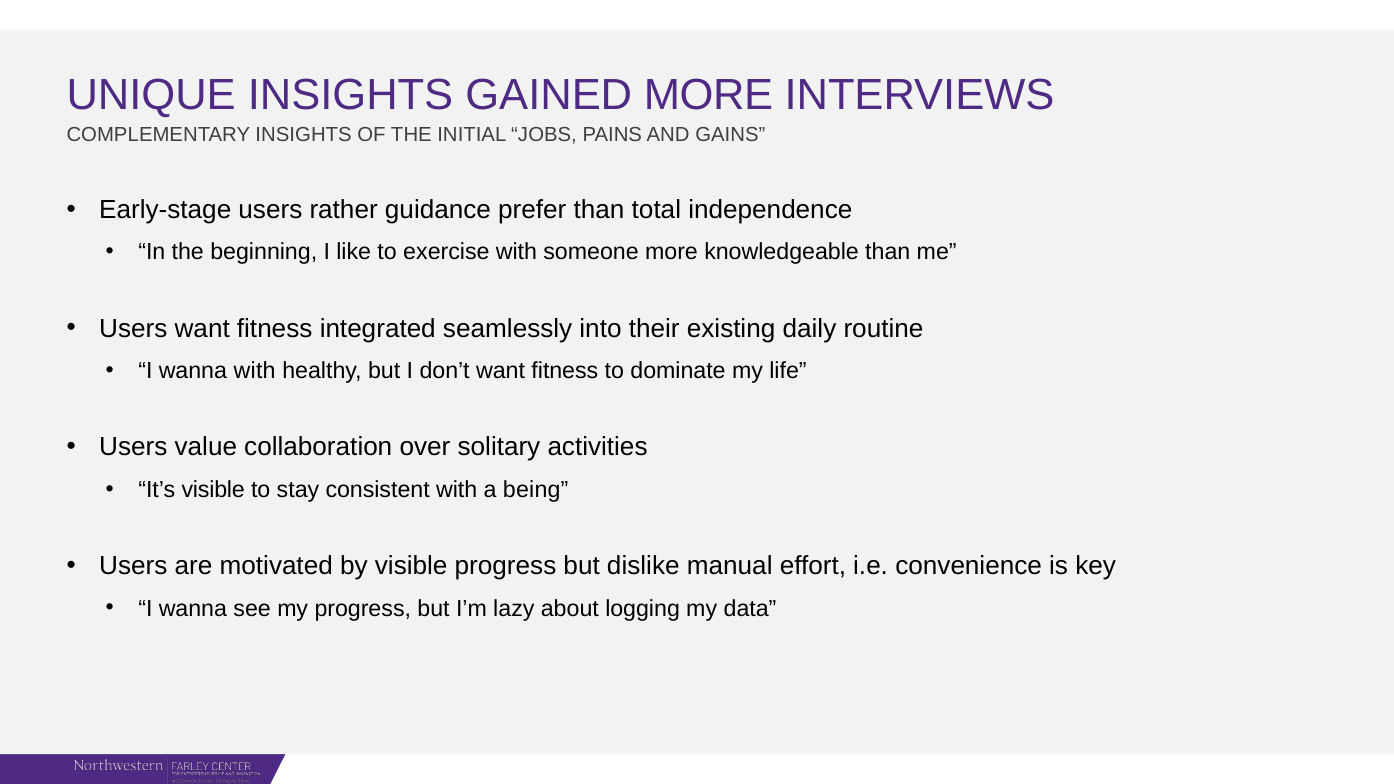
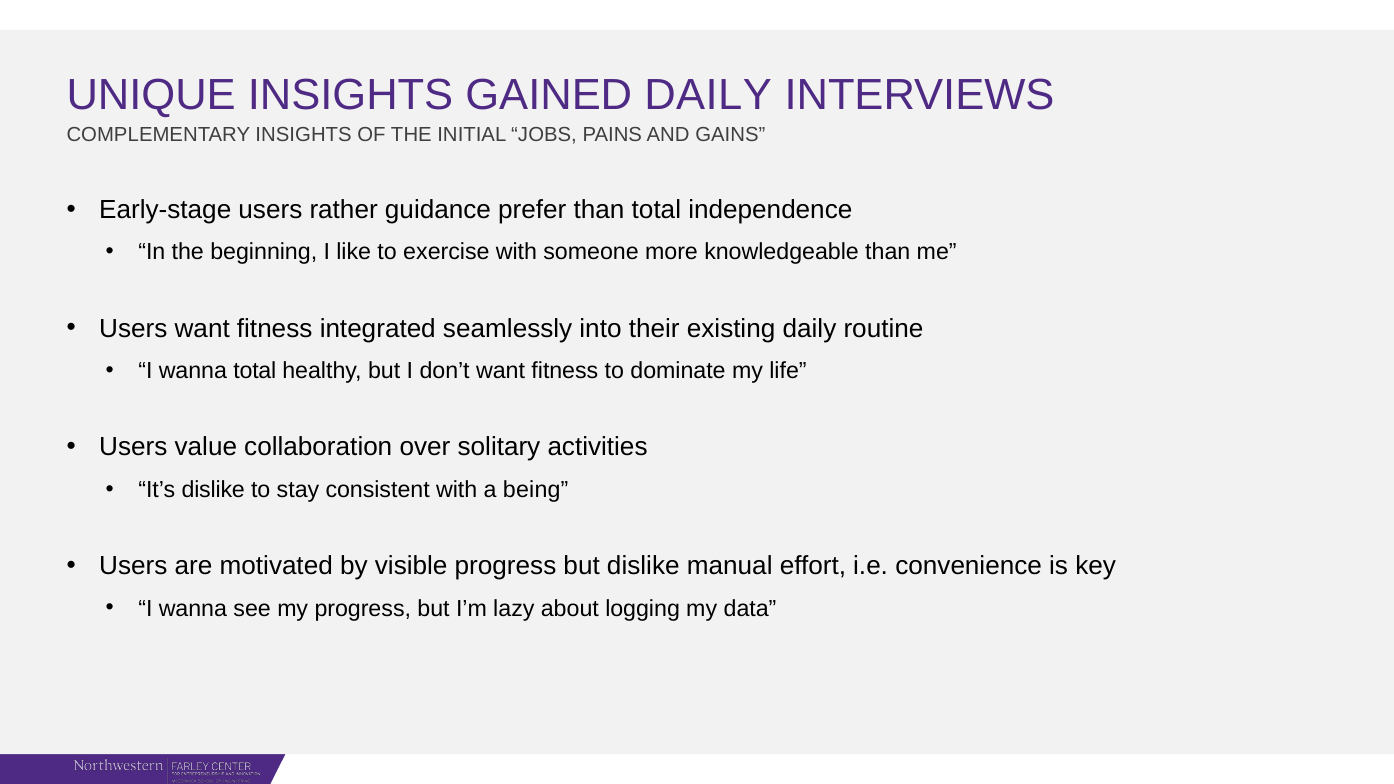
GAINED MORE: MORE -> DAILY
wanna with: with -> total
It’s visible: visible -> dislike
